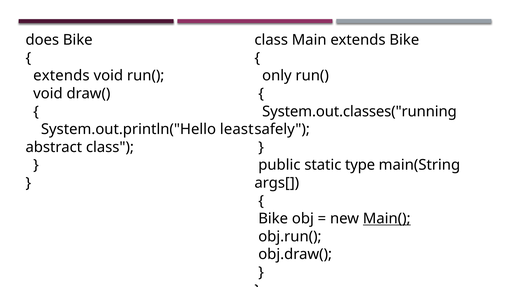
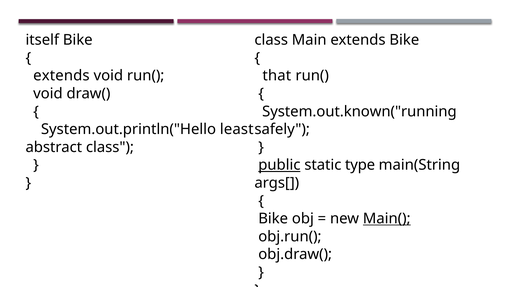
does: does -> itself
only: only -> that
System.out.classes("running: System.out.classes("running -> System.out.known("running
public underline: none -> present
